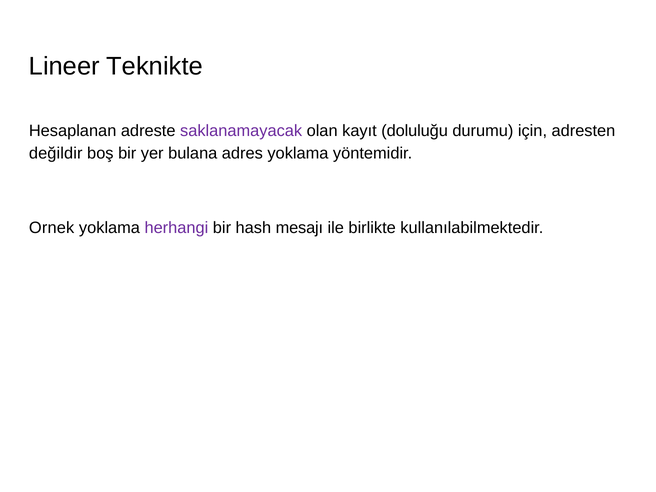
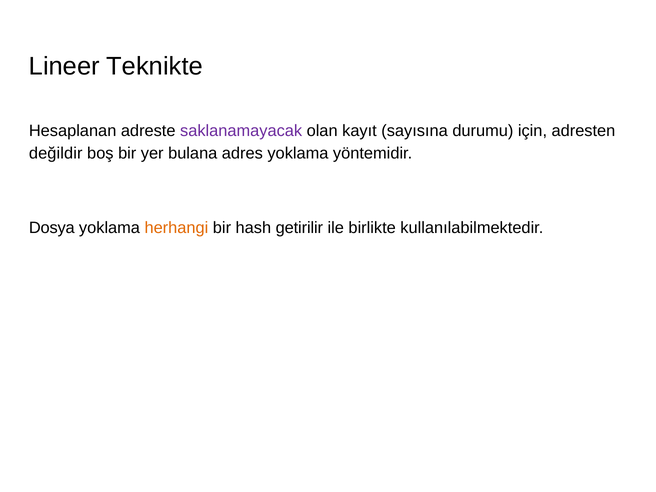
doluluğu: doluluğu -> sayısına
Ornek: Ornek -> Dosya
herhangi colour: purple -> orange
mesajı: mesajı -> getirilir
